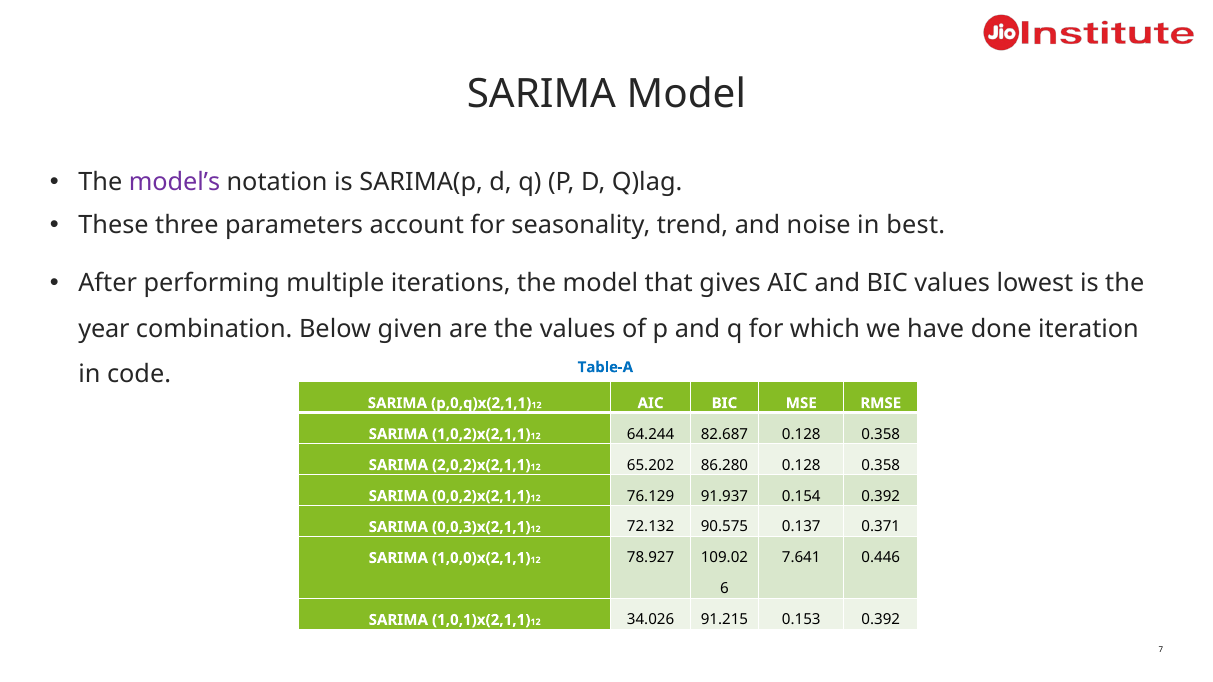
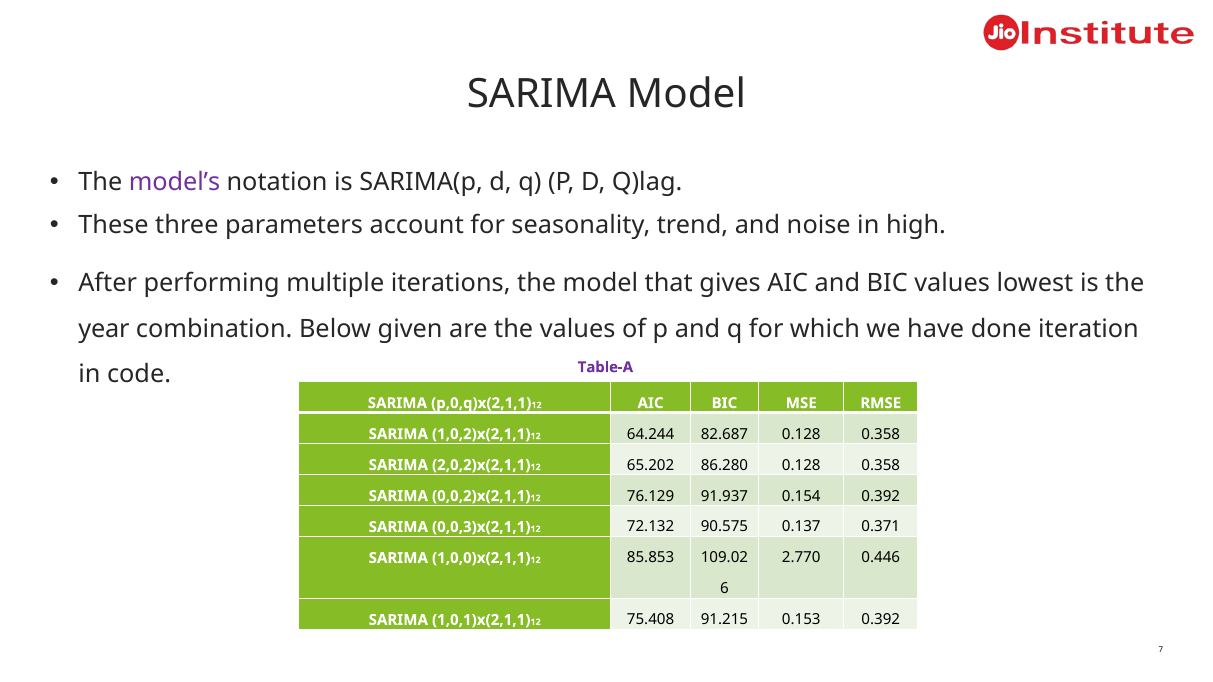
best: best -> high
Table-A colour: blue -> purple
7.641: 7.641 -> 2.770
78.927: 78.927 -> 85.853
34.026: 34.026 -> 75.408
